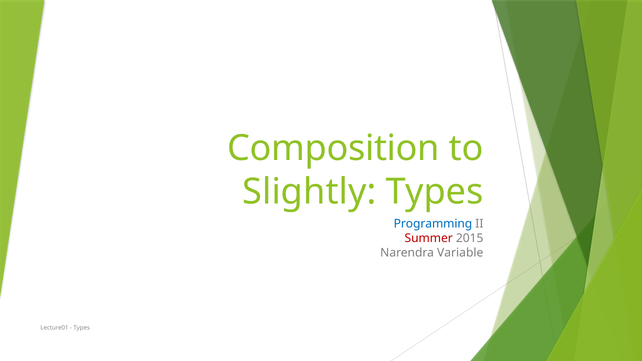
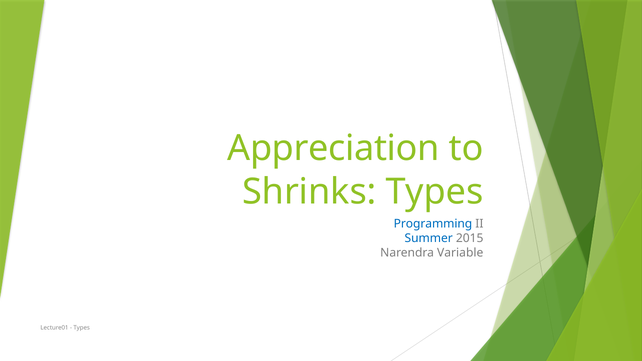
Composition: Composition -> Appreciation
Slightly: Slightly -> Shrinks
Summer colour: red -> blue
